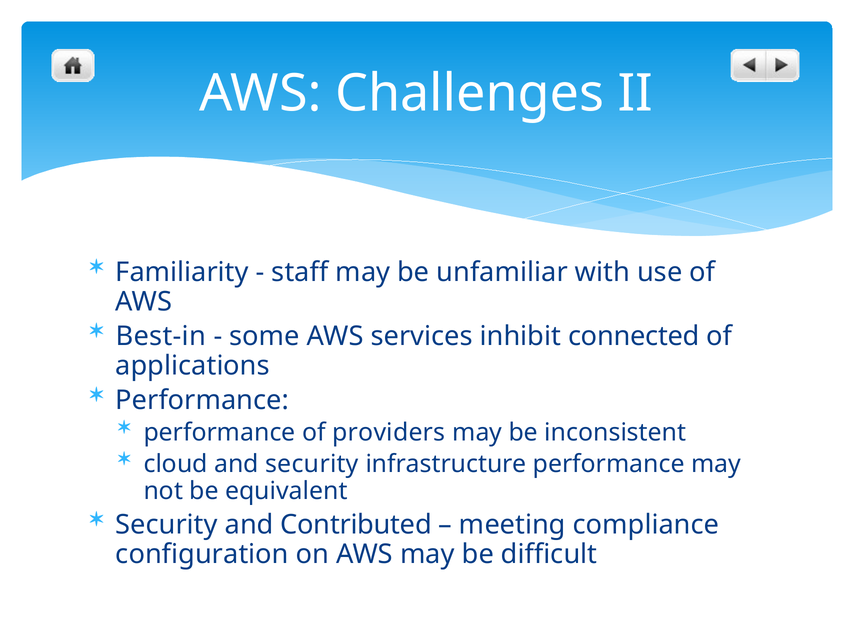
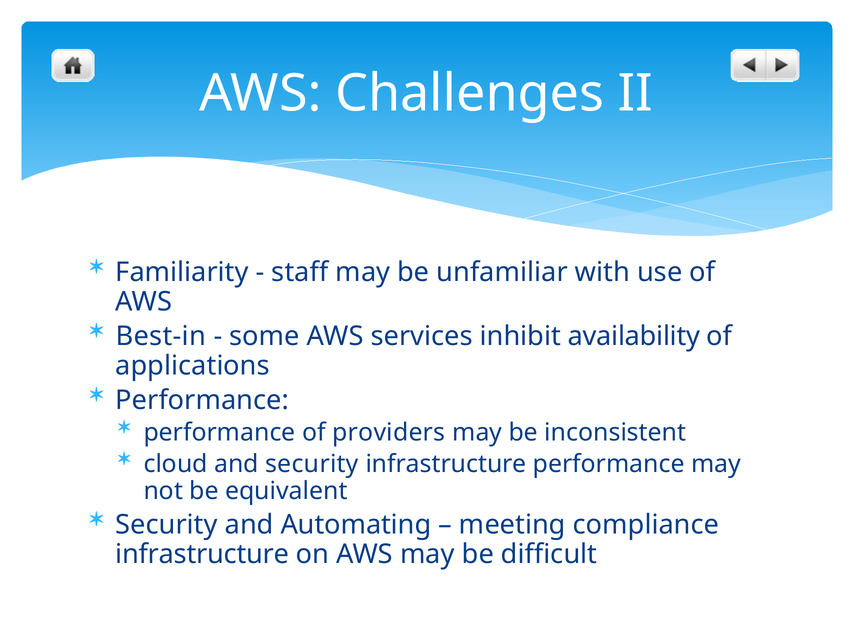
connected: connected -> availability
Contributed: Contributed -> Automating
configuration at (202, 554): configuration -> infrastructure
